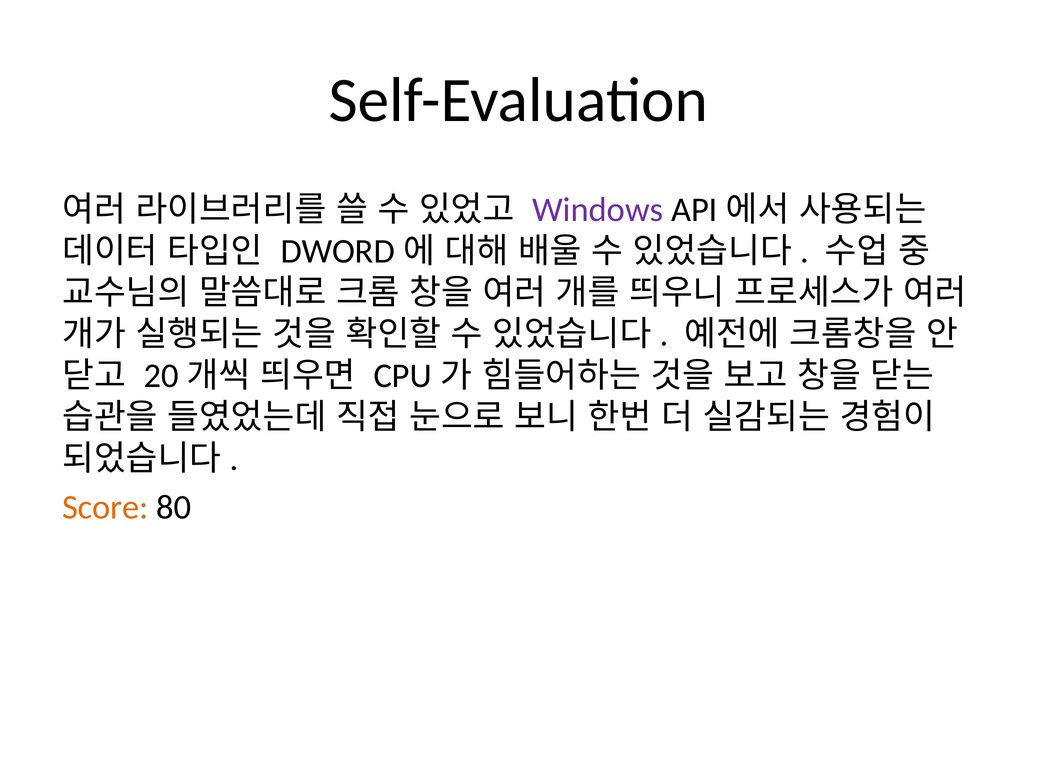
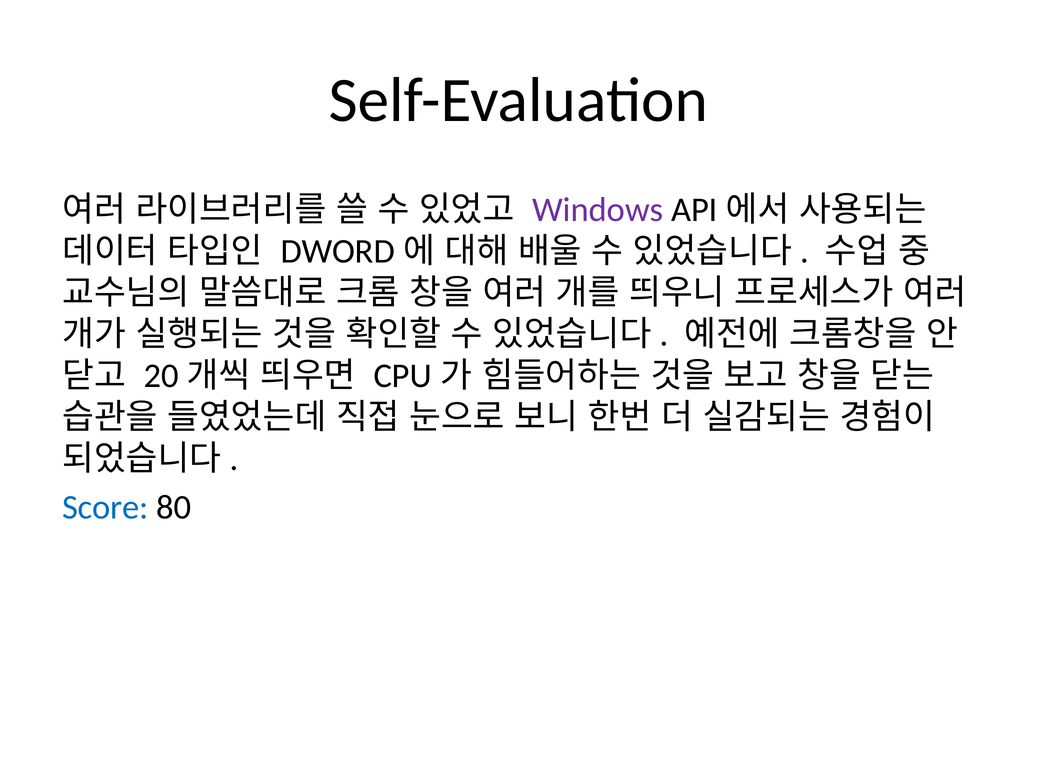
Score colour: orange -> blue
